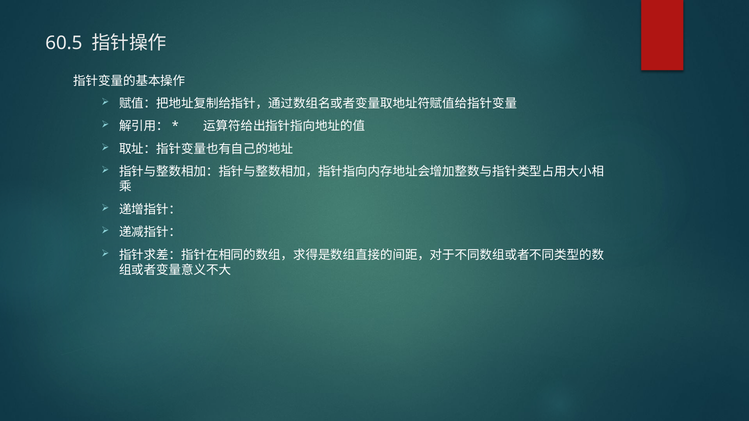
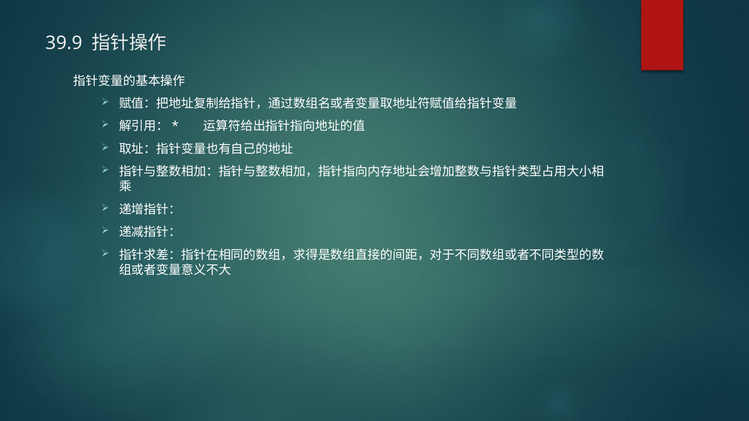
60.5: 60.5 -> 39.9
